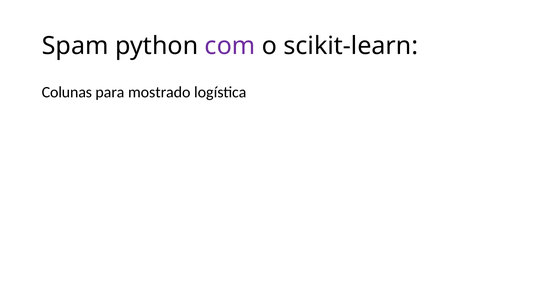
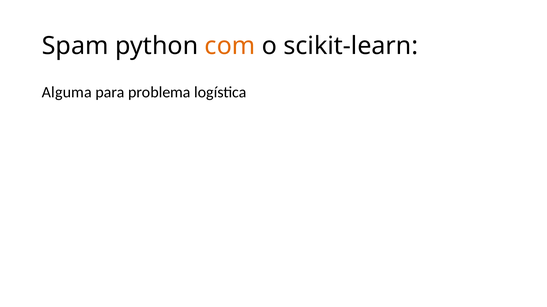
com colour: purple -> orange
Colunas: Colunas -> Alguma
mostrado: mostrado -> problema
